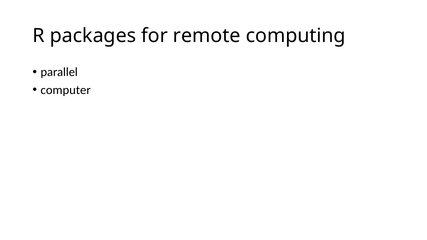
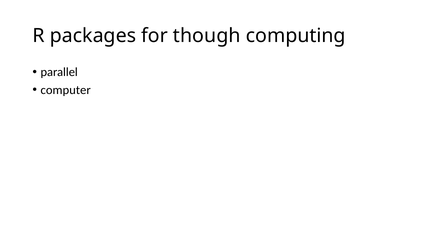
remote: remote -> though
